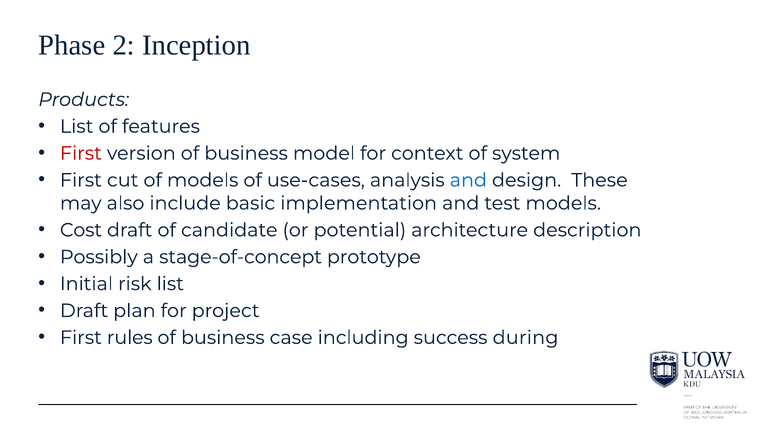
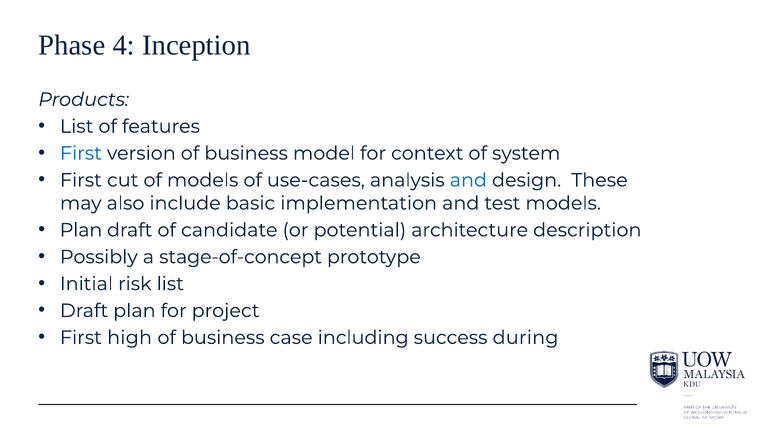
2: 2 -> 4
First at (81, 153) colour: red -> blue
Cost at (81, 230): Cost -> Plan
rules: rules -> high
